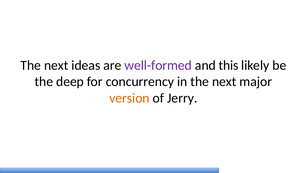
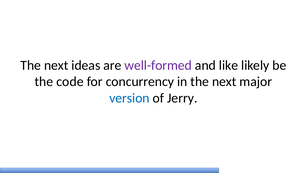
this: this -> like
deep: deep -> code
version colour: orange -> blue
